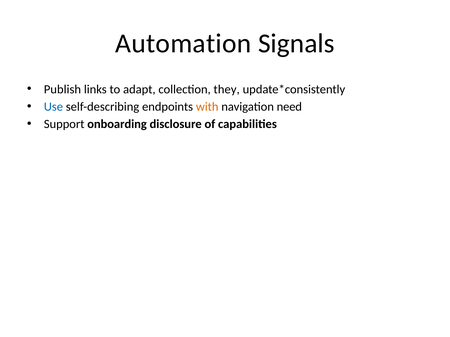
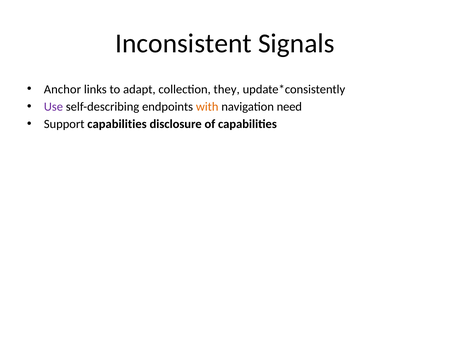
Automation: Automation -> Inconsistent
Publish: Publish -> Anchor
Use colour: blue -> purple
Support onboarding: onboarding -> capabilities
